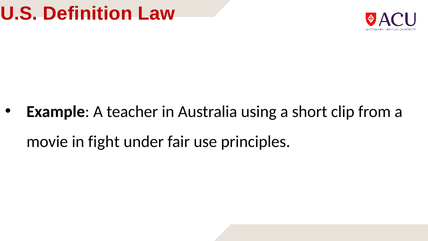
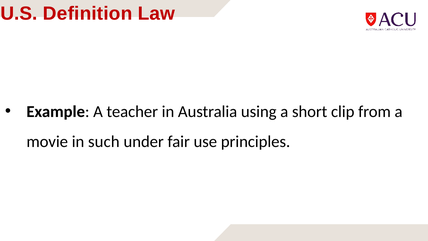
fight: fight -> such
